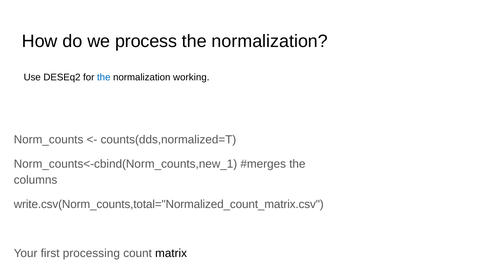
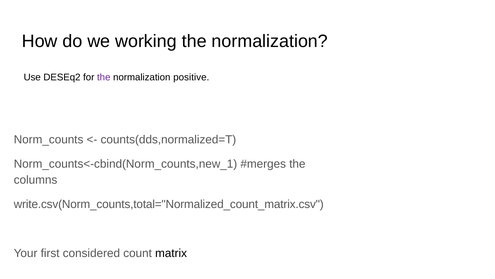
process: process -> working
the at (104, 77) colour: blue -> purple
working: working -> positive
processing: processing -> considered
